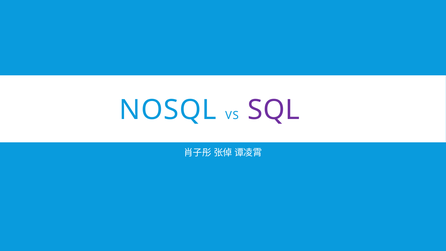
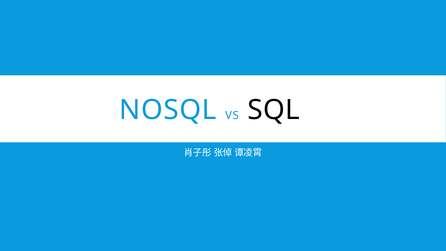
SQL colour: purple -> black
